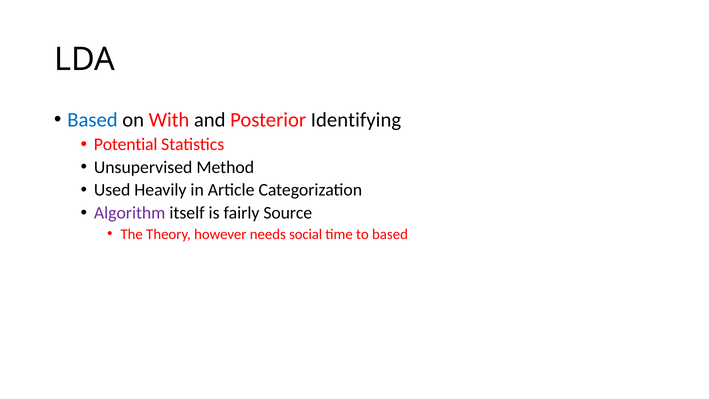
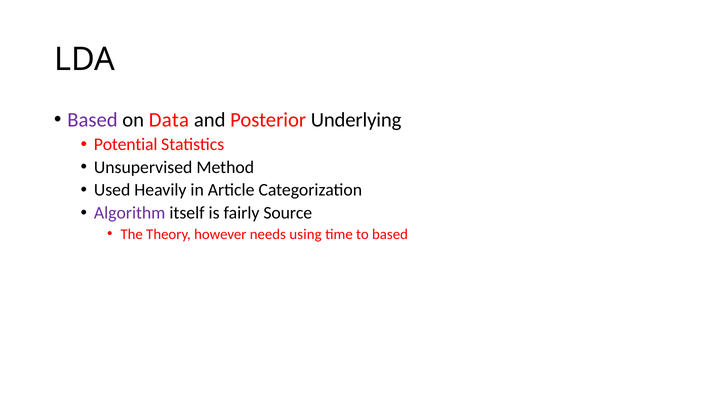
Based at (93, 120) colour: blue -> purple
With: With -> Data
Identifying: Identifying -> Underlying
social: social -> using
